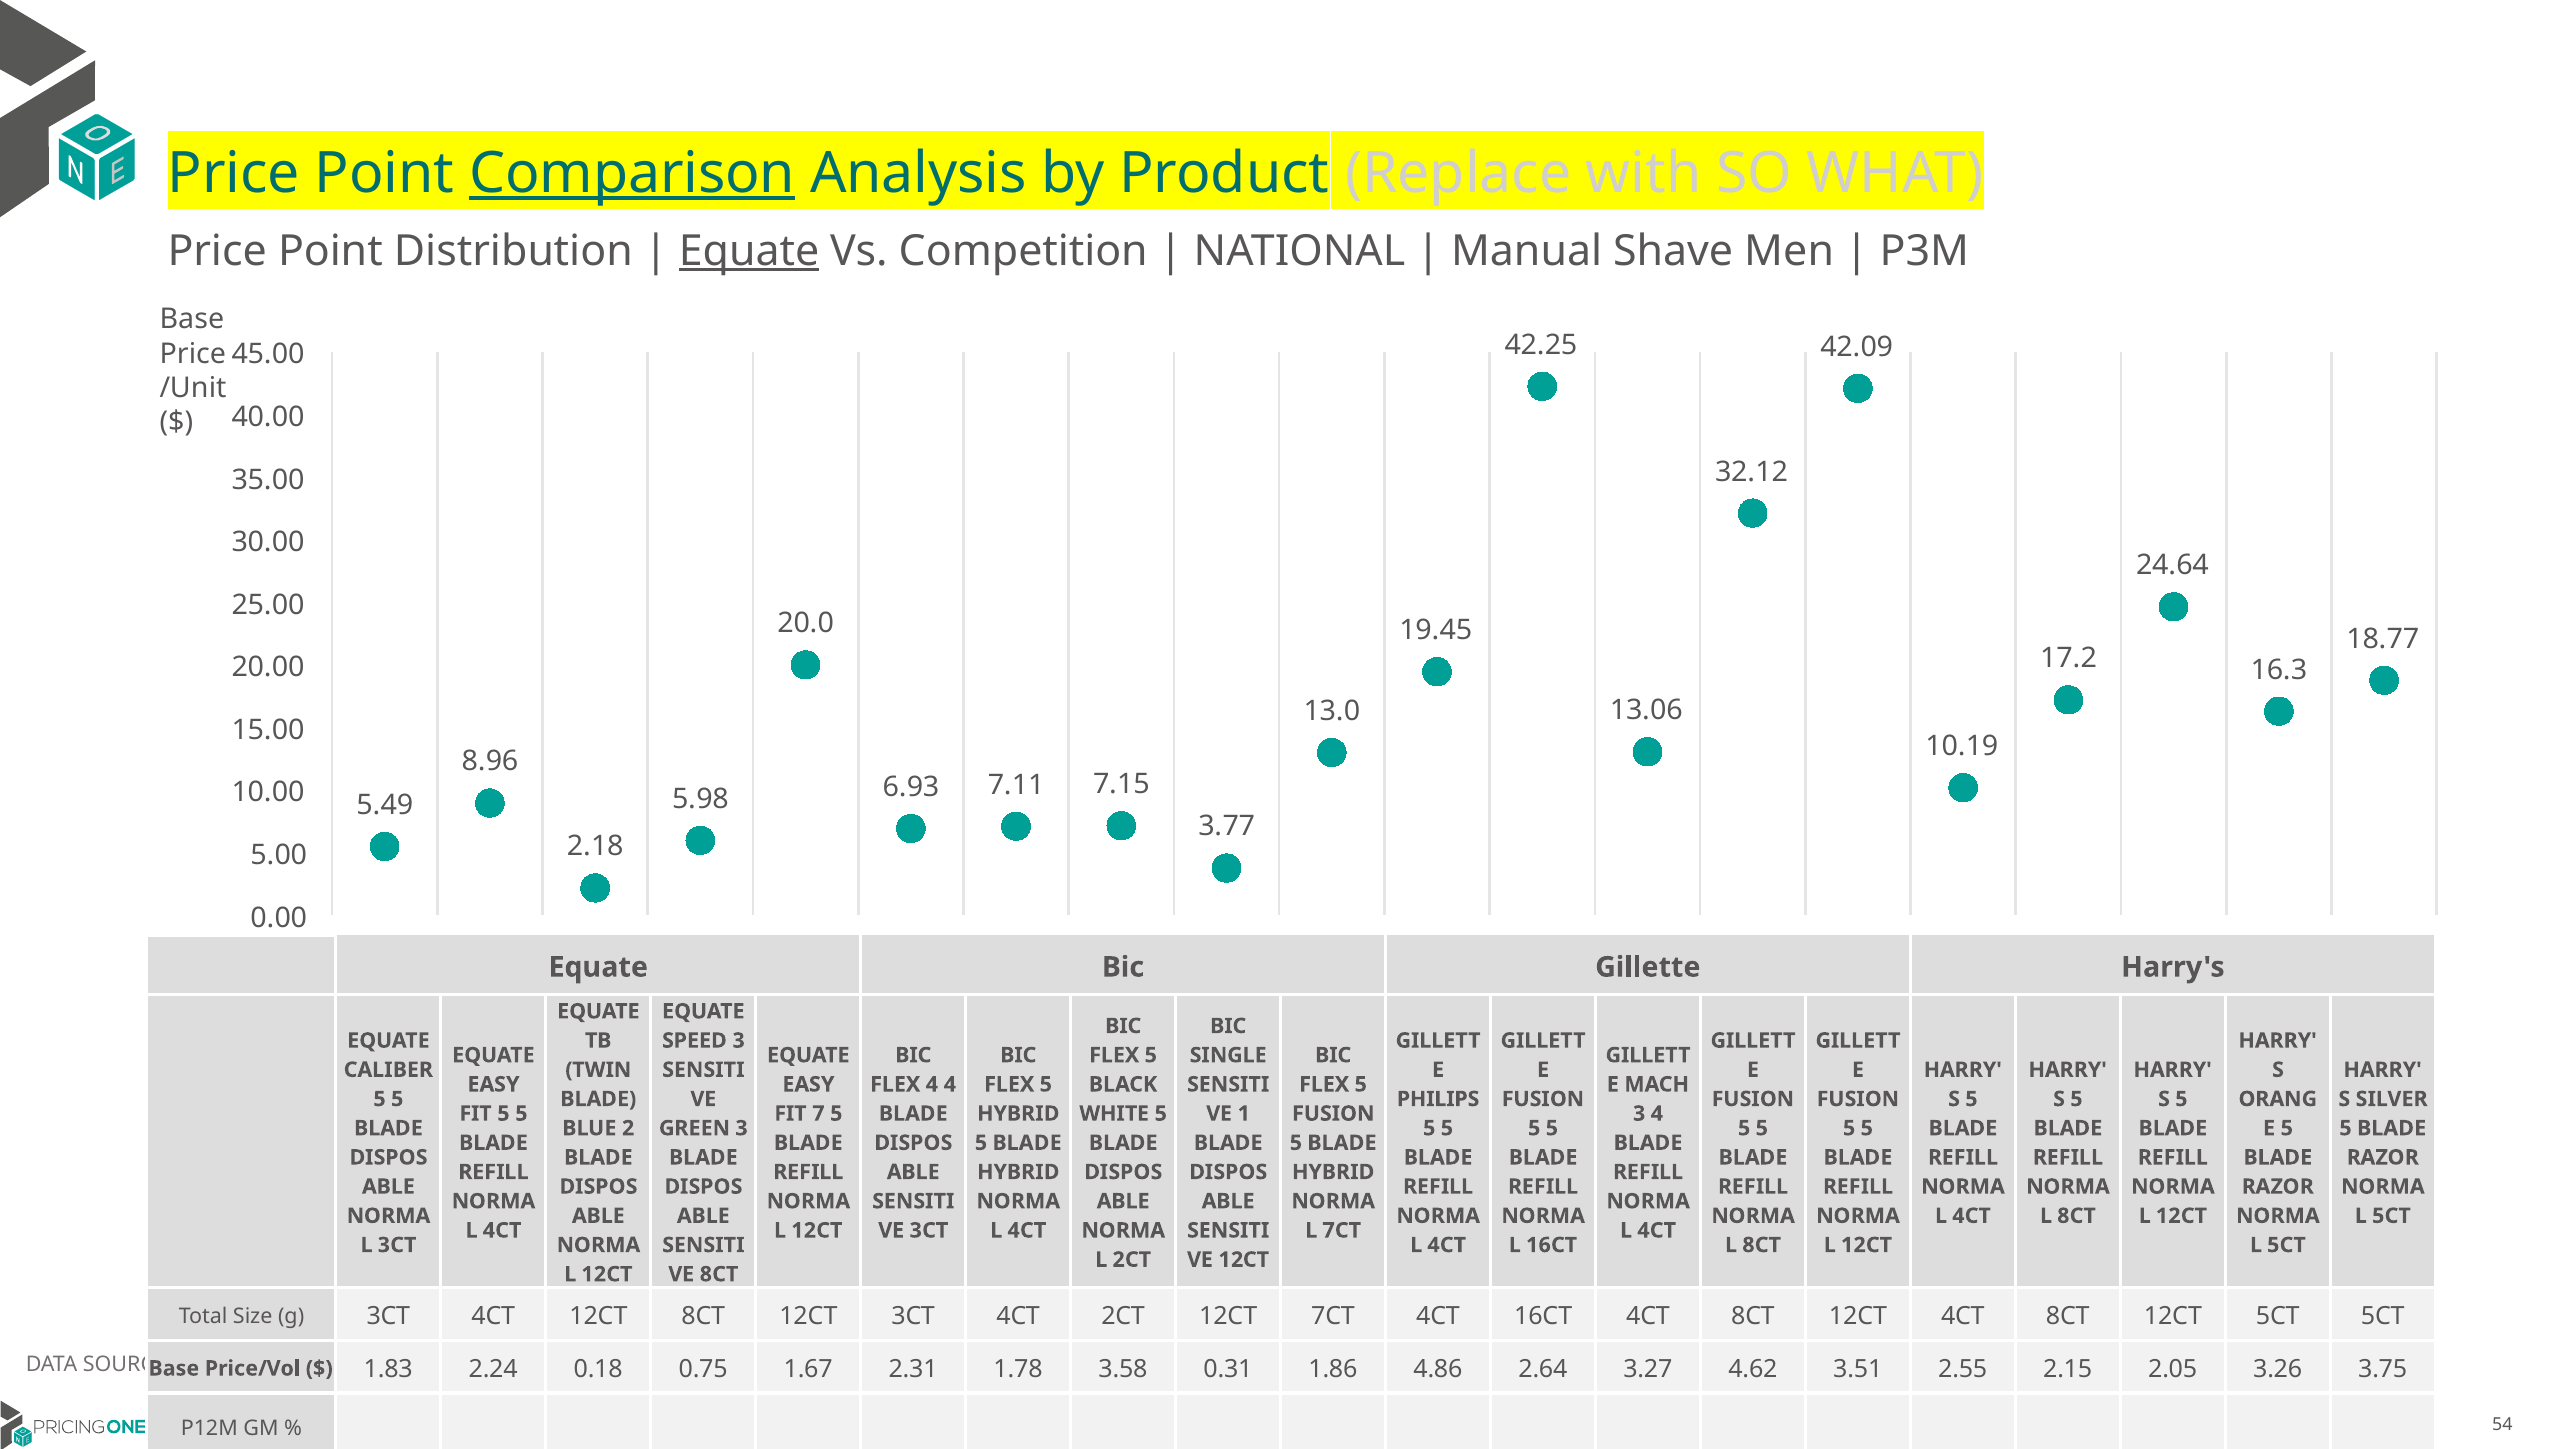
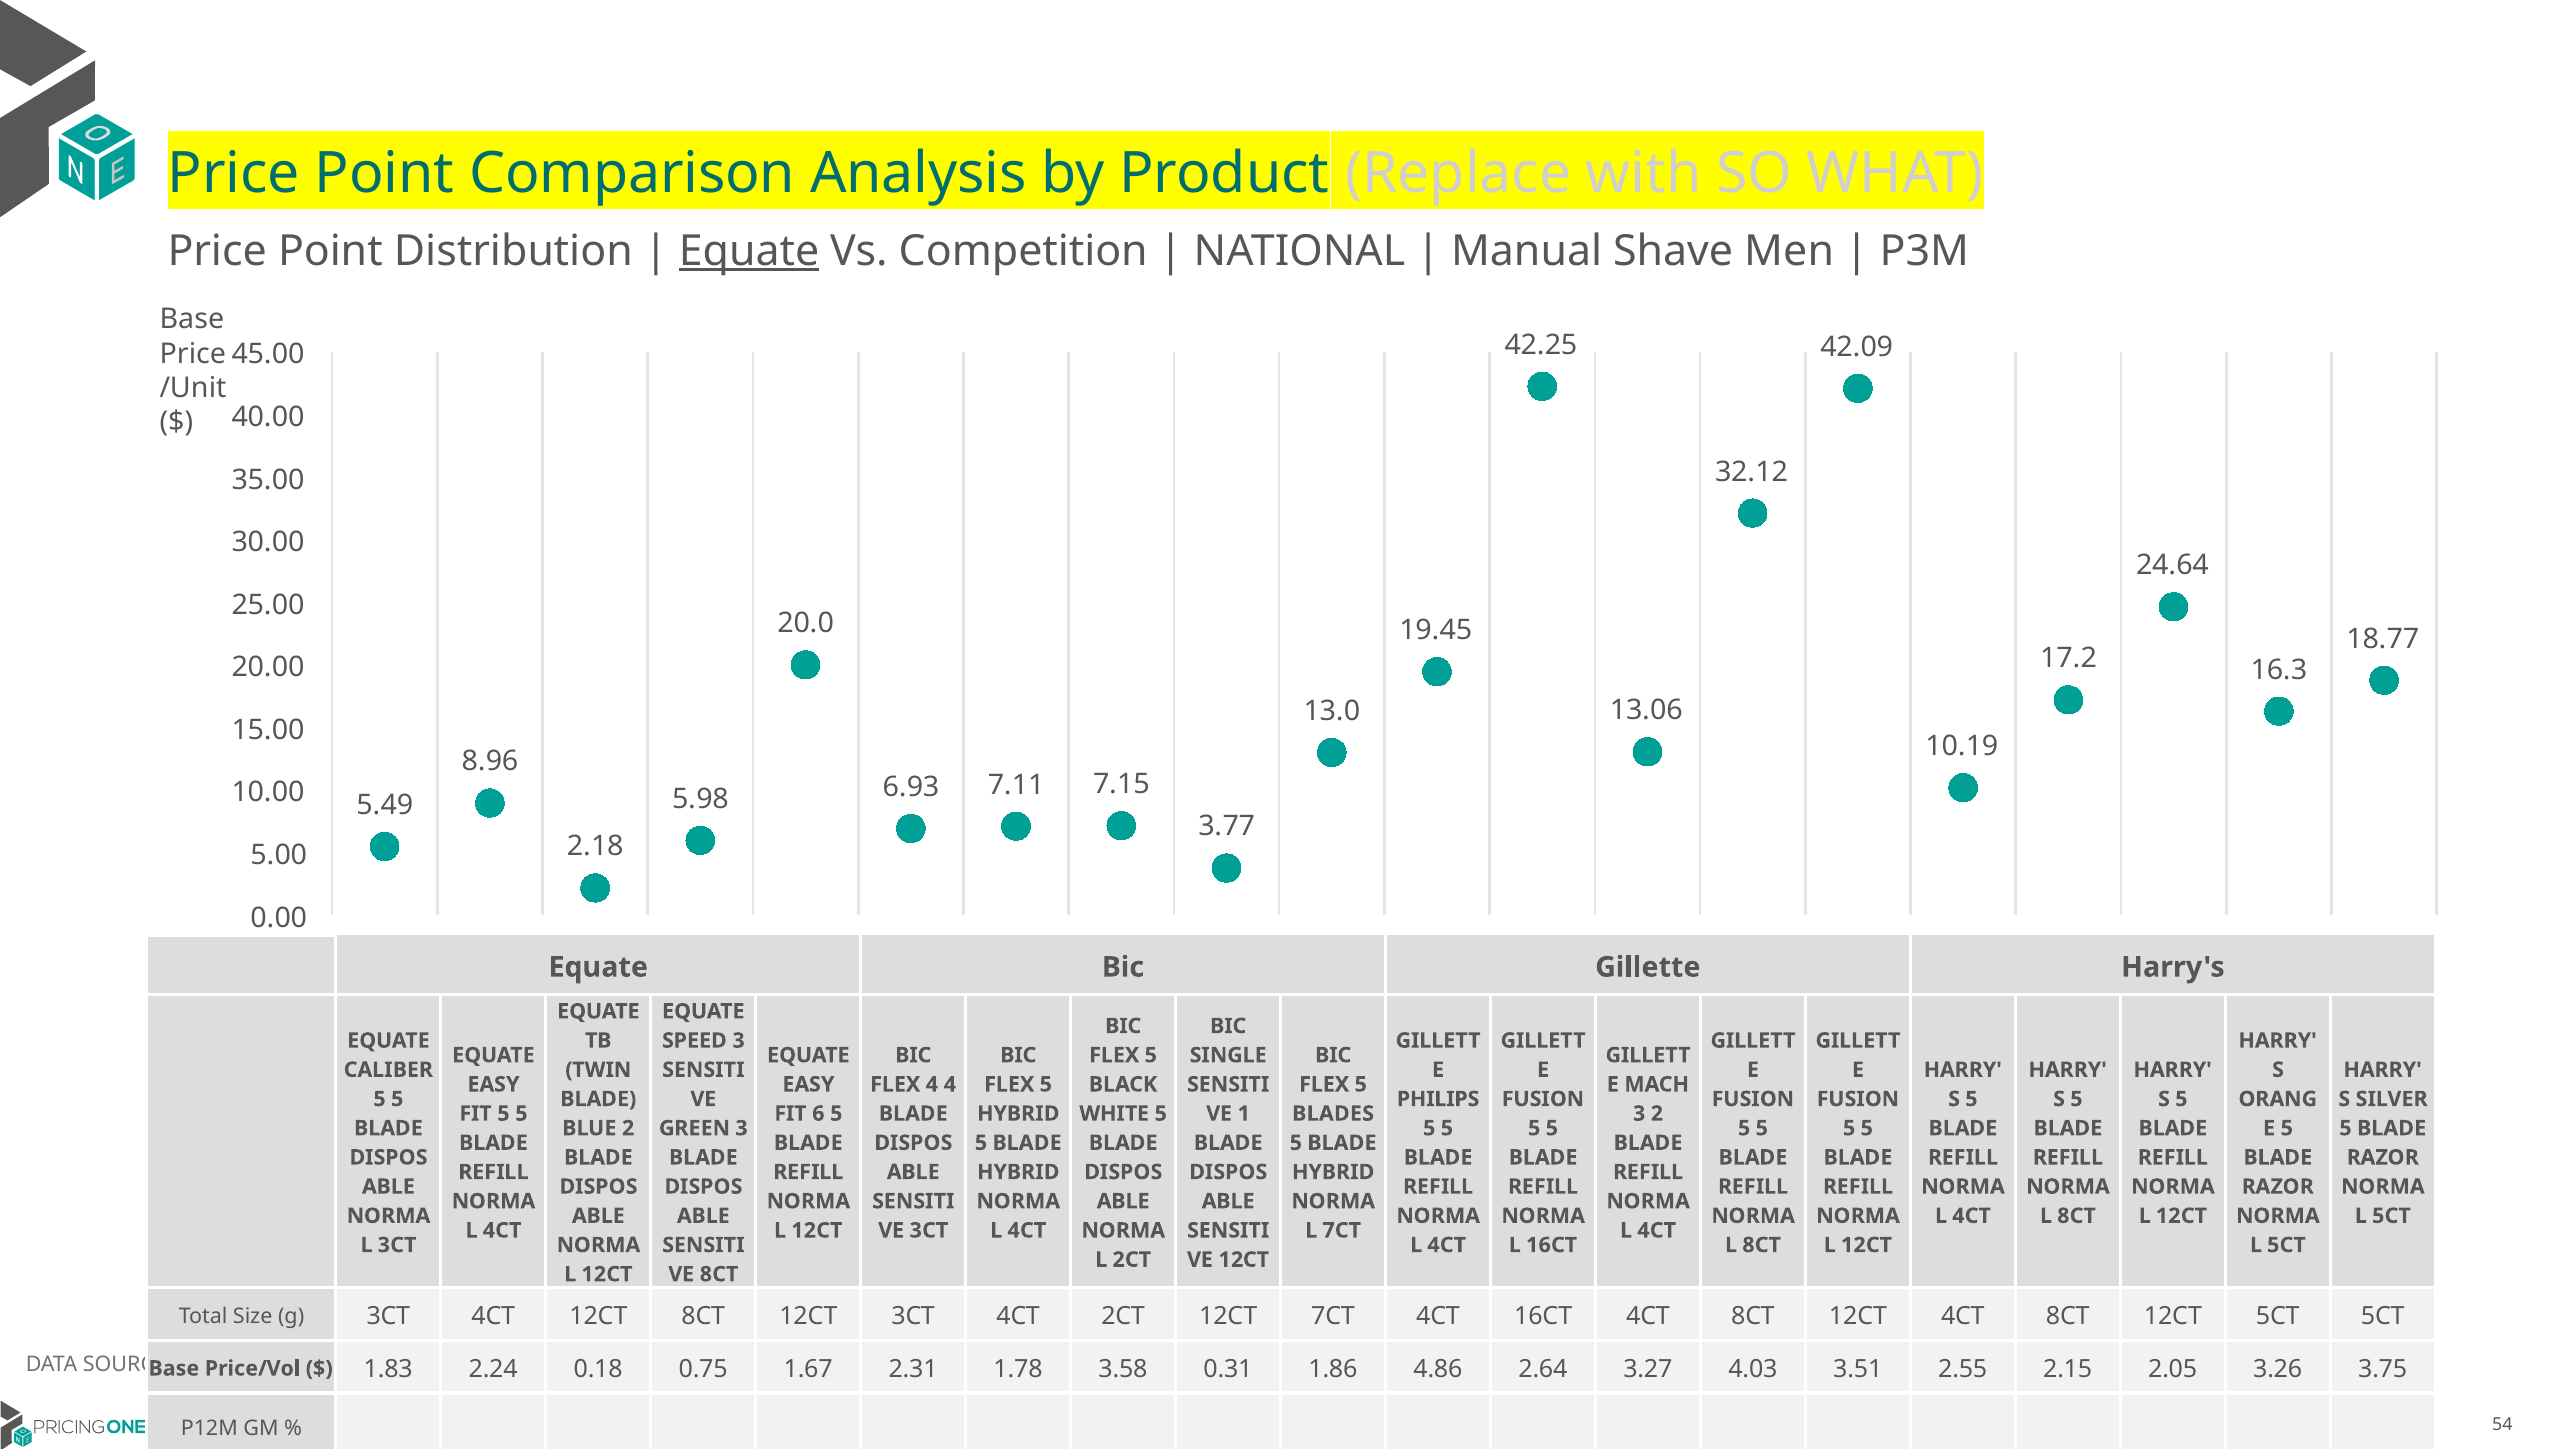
Comparison underline: present -> none
7: 7 -> 6
FUSION at (1333, 1114): FUSION -> BLADES
3 4: 4 -> 2
4.62: 4.62 -> 4.03
